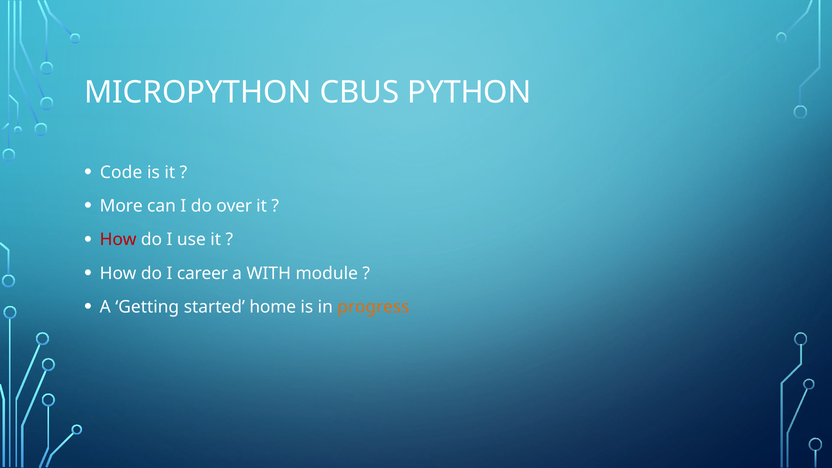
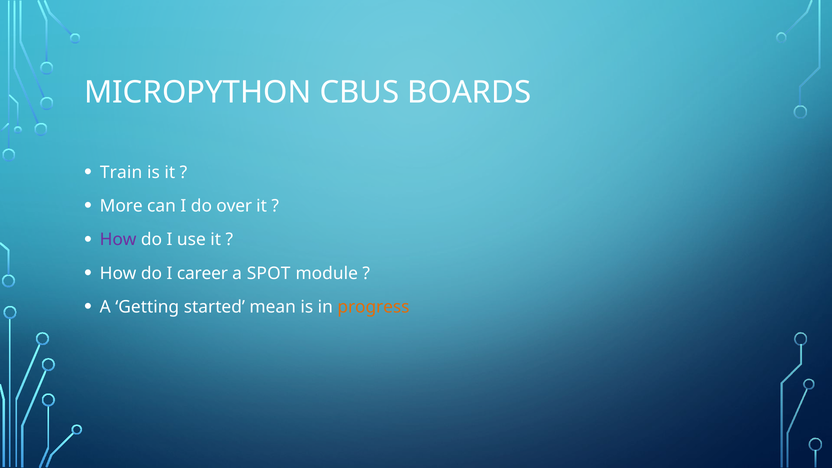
PYTHON: PYTHON -> BOARDS
Code: Code -> Train
How at (118, 240) colour: red -> purple
WITH: WITH -> SPOT
home: home -> mean
